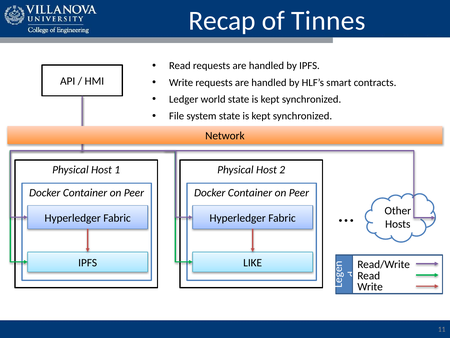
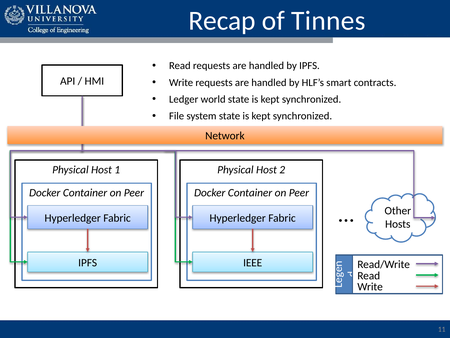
LIKE: LIKE -> IEEE
